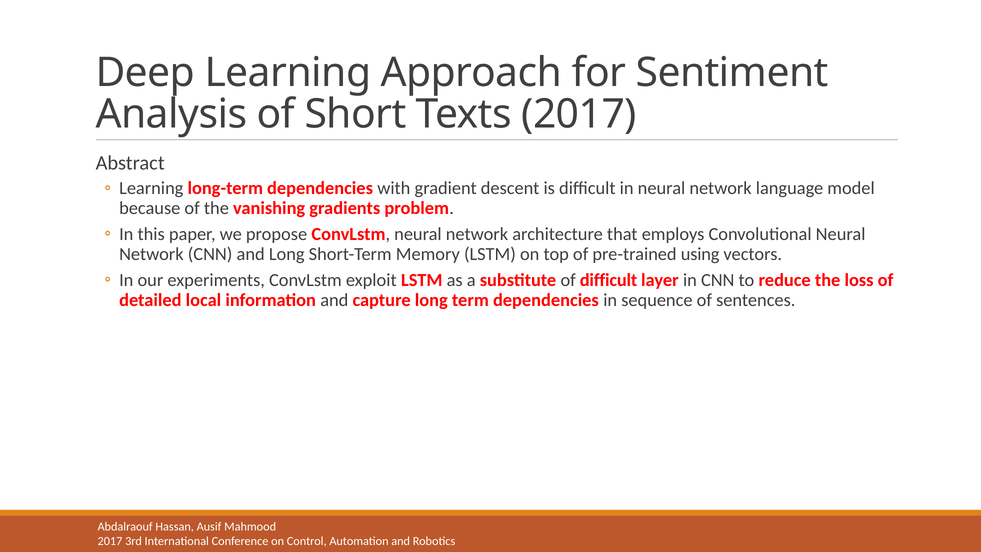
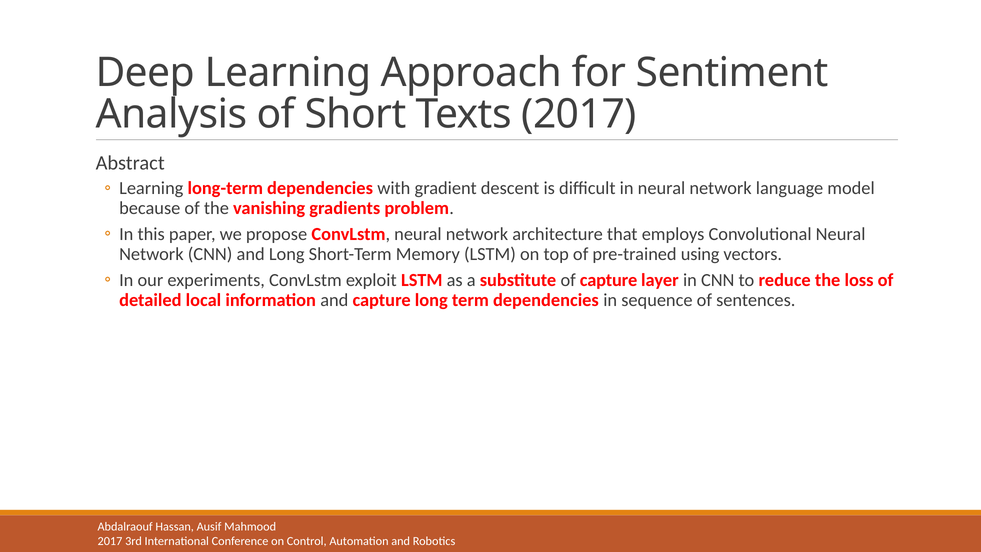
of difficult: difficult -> capture
